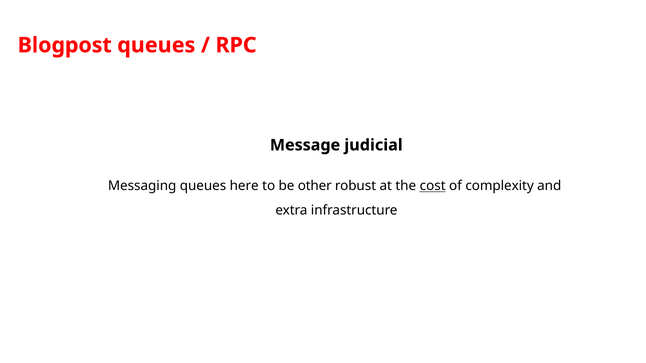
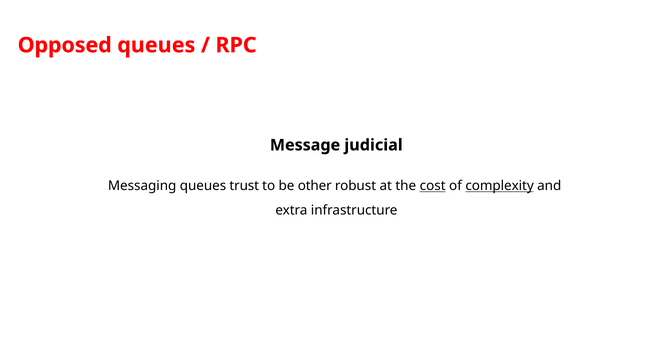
Blogpost: Blogpost -> Opposed
here: here -> trust
complexity underline: none -> present
